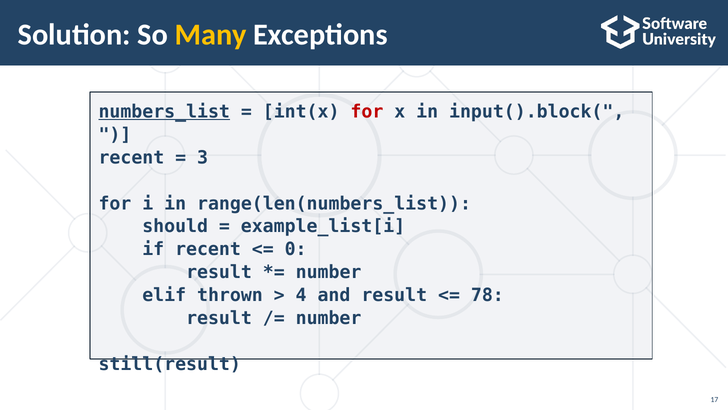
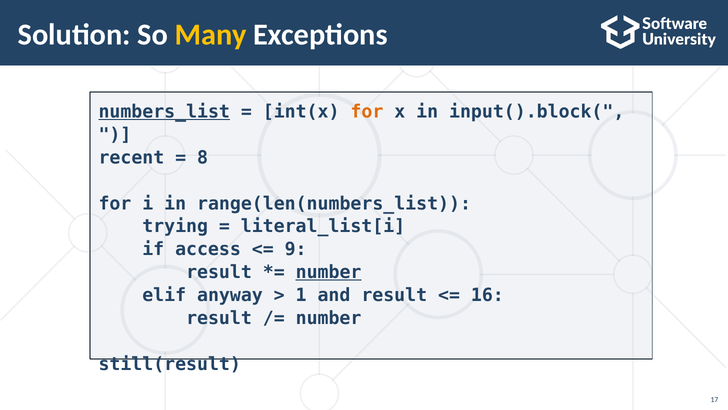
for at (367, 112) colour: red -> orange
3: 3 -> 8
should: should -> trying
example_list[i: example_list[i -> literal_list[i
if recent: recent -> access
0: 0 -> 9
number at (329, 272) underline: none -> present
thrown: thrown -> anyway
4: 4 -> 1
78: 78 -> 16
